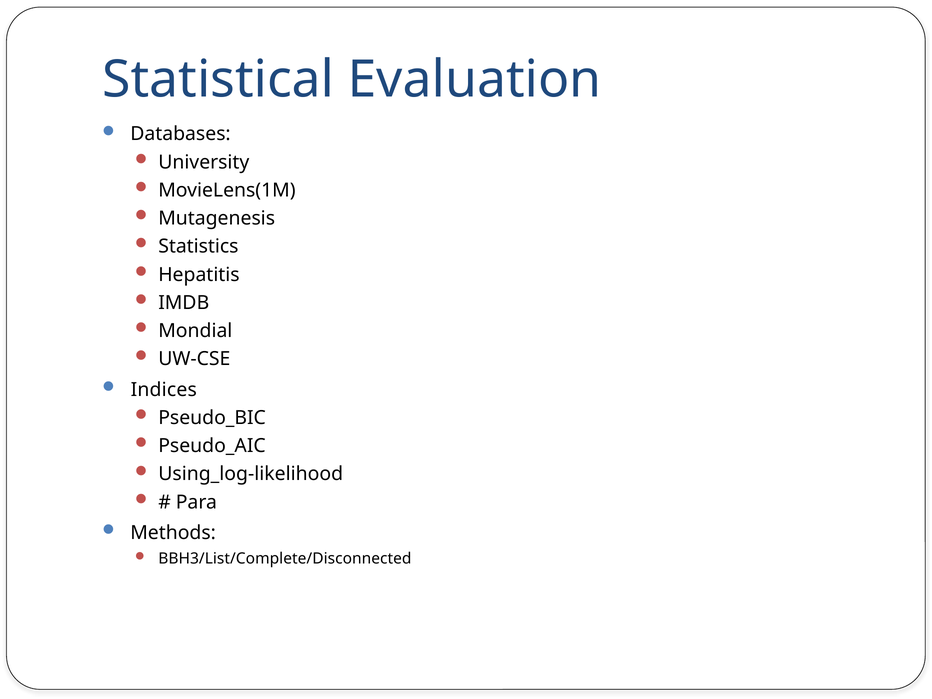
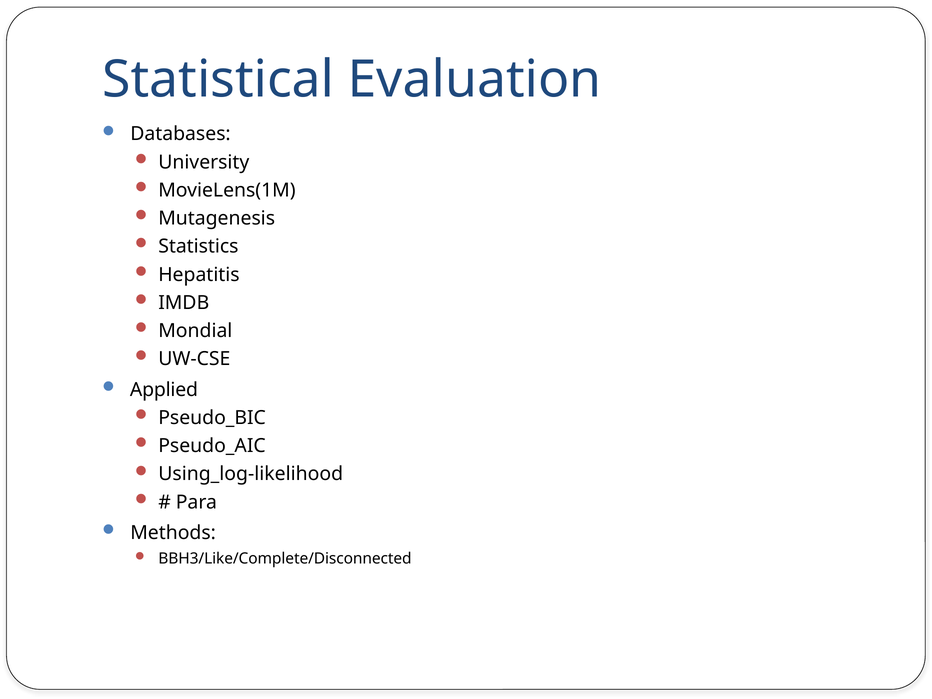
Indices: Indices -> Applied
BBH3/List/Complete/Disconnected: BBH3/List/Complete/Disconnected -> BBH3/Like/Complete/Disconnected
